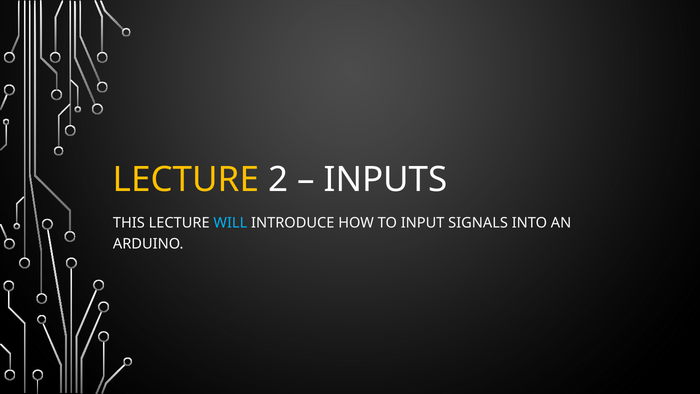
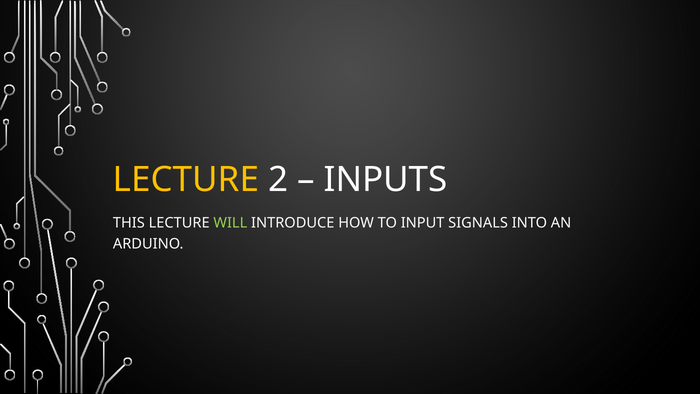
WILL colour: light blue -> light green
